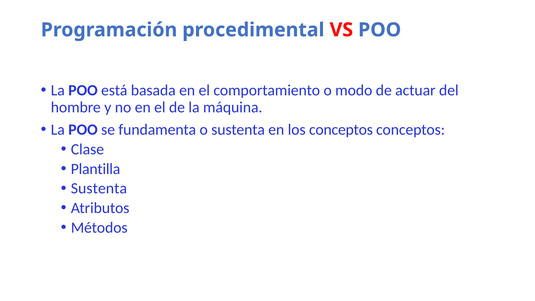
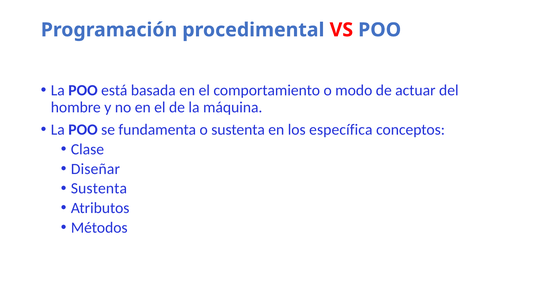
los conceptos: conceptos -> específica
Plantilla: Plantilla -> Diseñar
